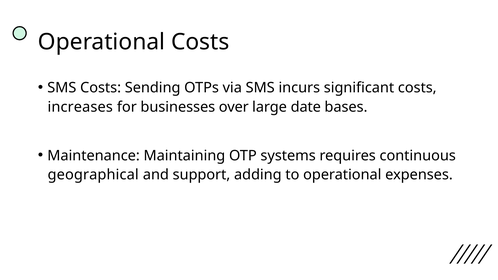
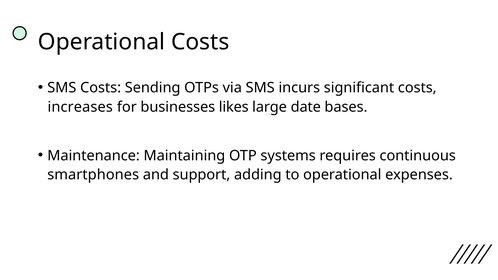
over: over -> likes
geographical: geographical -> smartphones
